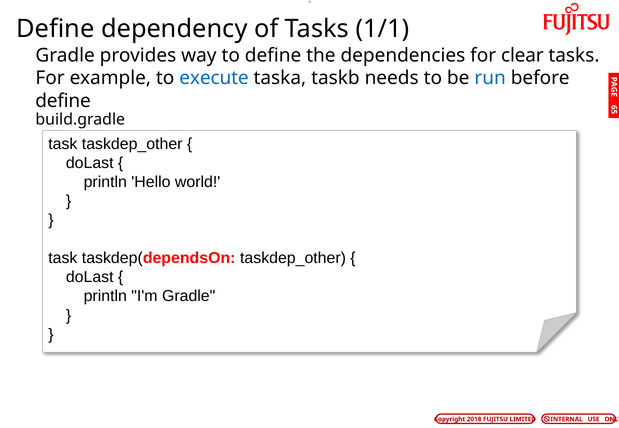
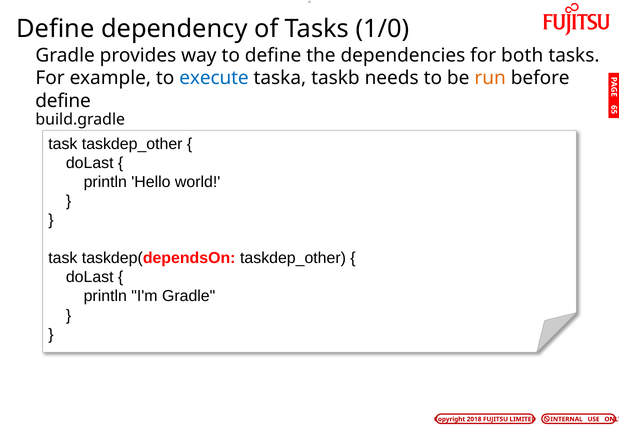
1/1: 1/1 -> 1/0
clear: clear -> both
run colour: blue -> orange
